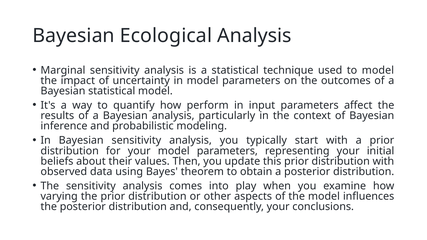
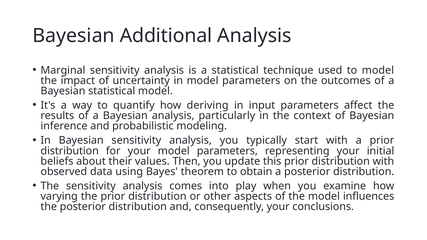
Ecological: Ecological -> Additional
perform: perform -> deriving
